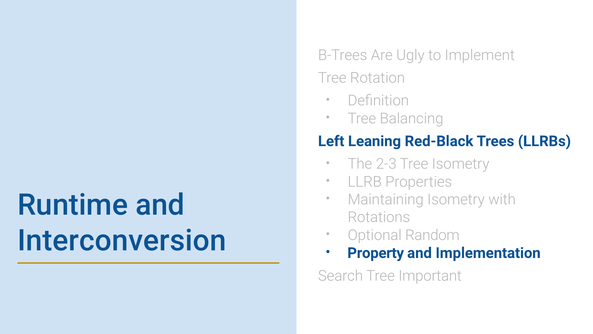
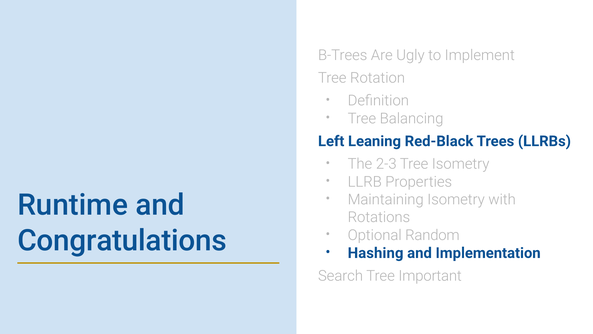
Interconversion: Interconversion -> Congratulations
Property: Property -> Hashing
